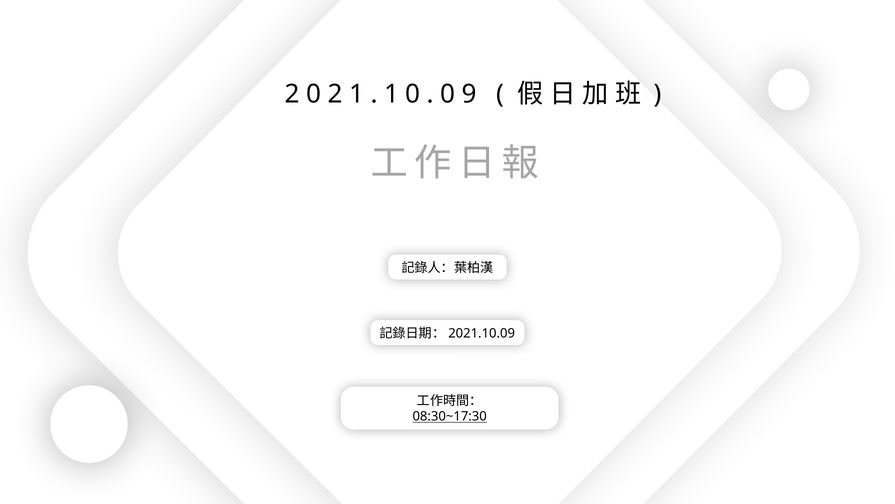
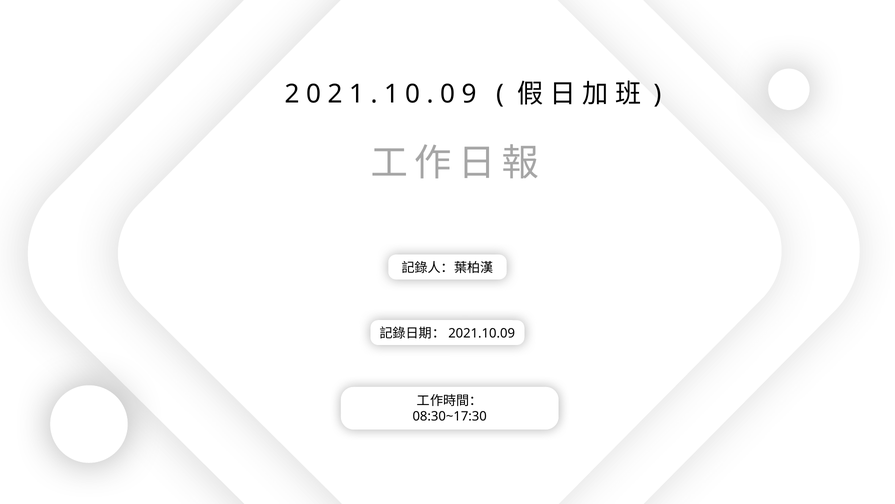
08:30~17:30 underline: present -> none
